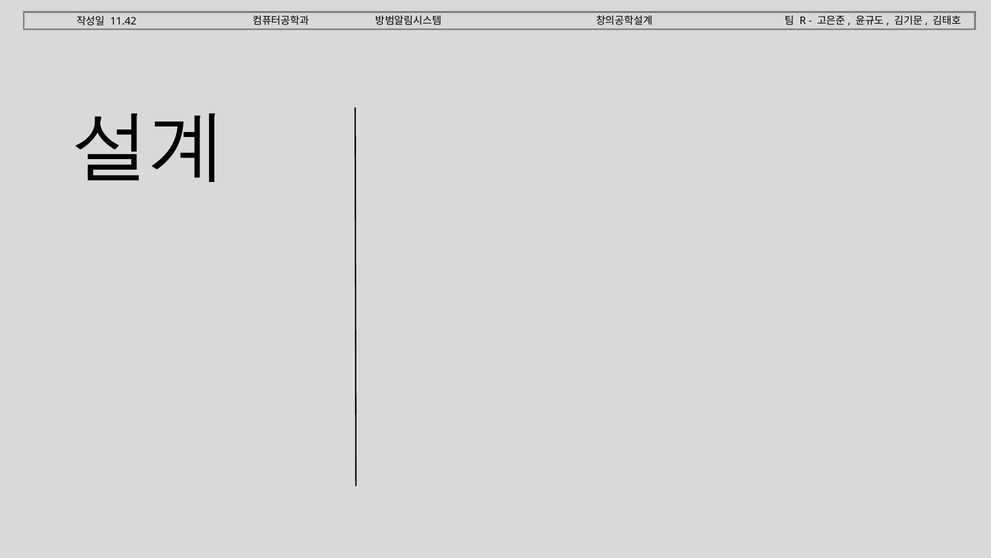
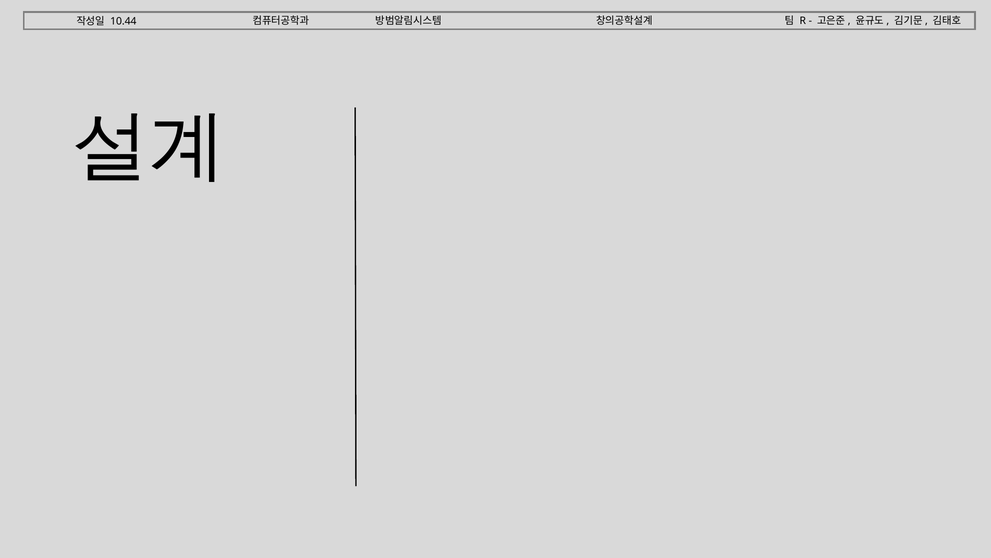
11.42: 11.42 -> 10.44
